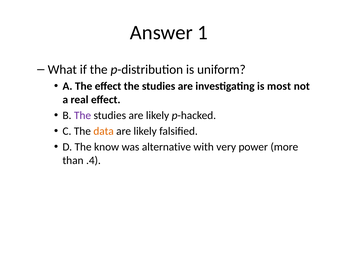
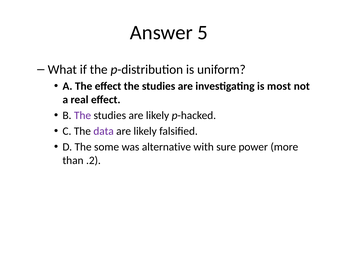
1: 1 -> 5
data colour: orange -> purple
know: know -> some
very: very -> sure
.4: .4 -> .2
